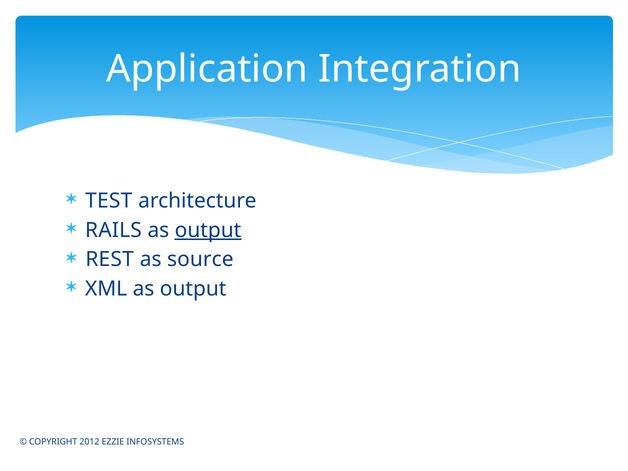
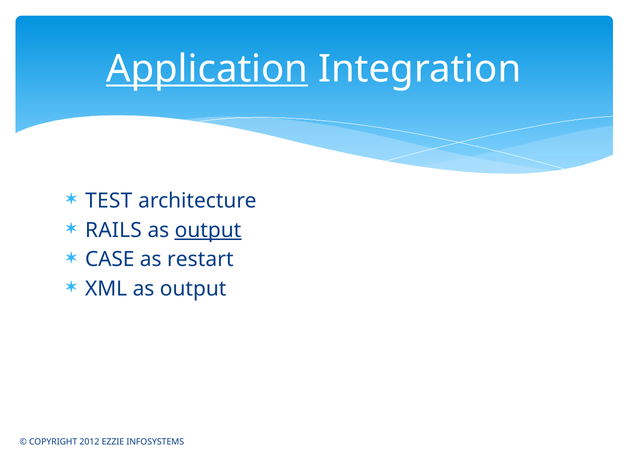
Application underline: none -> present
REST: REST -> CASE
source: source -> restart
